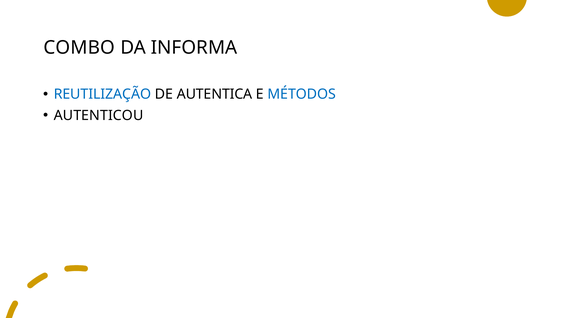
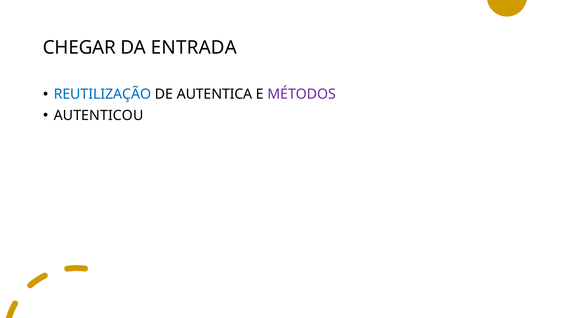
COMBO: COMBO -> CHEGAR
INFORMA: INFORMA -> ENTRADA
MÉTODOS colour: blue -> purple
